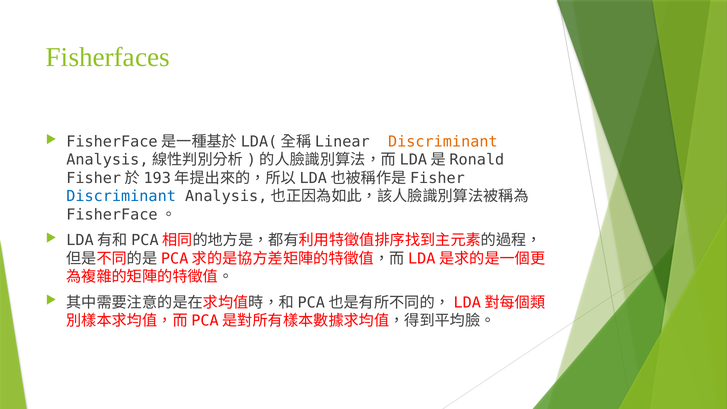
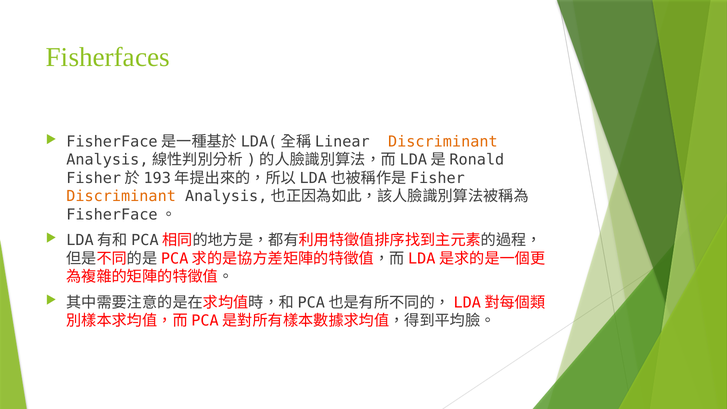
Discriminant at (121, 196) colour: blue -> orange
